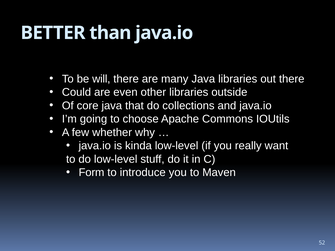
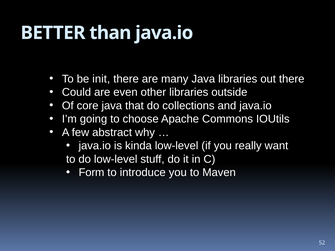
will: will -> init
whether: whether -> abstract
